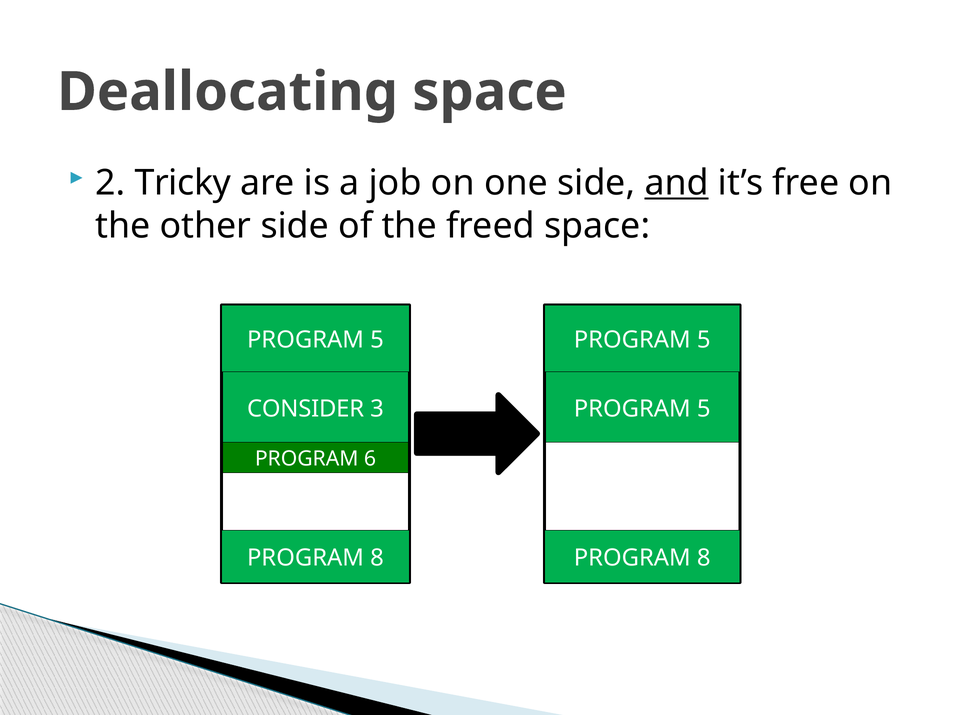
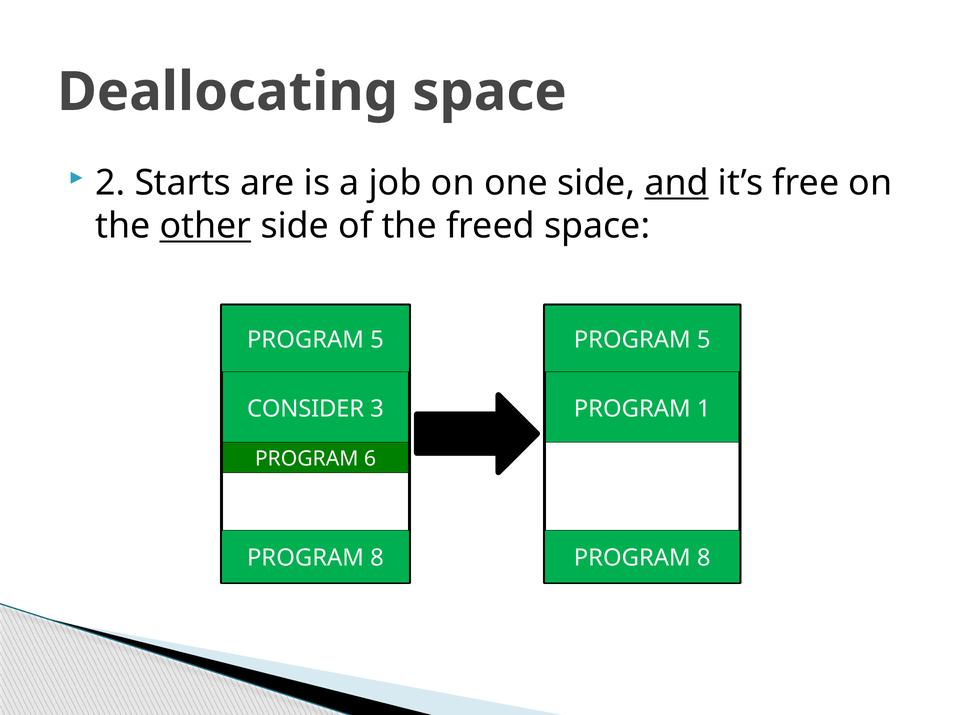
Tricky: Tricky -> Starts
other underline: none -> present
5 at (704, 409): 5 -> 1
